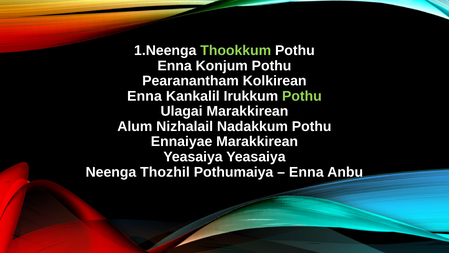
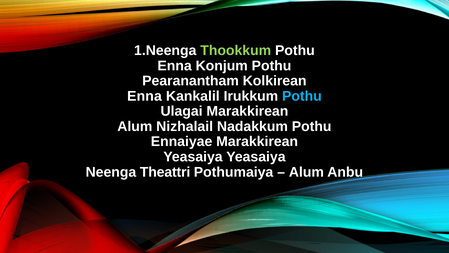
Pothu at (302, 96) colour: light green -> light blue
Thozhil: Thozhil -> Theattri
Enna at (306, 172): Enna -> Alum
